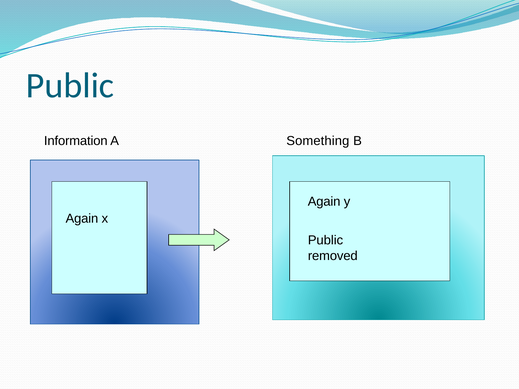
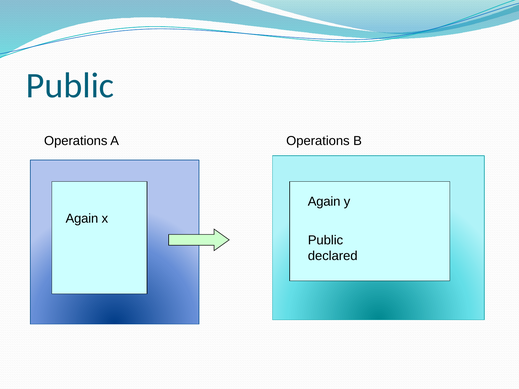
Information at (76, 141): Information -> Operations
A Something: Something -> Operations
removed: removed -> declared
